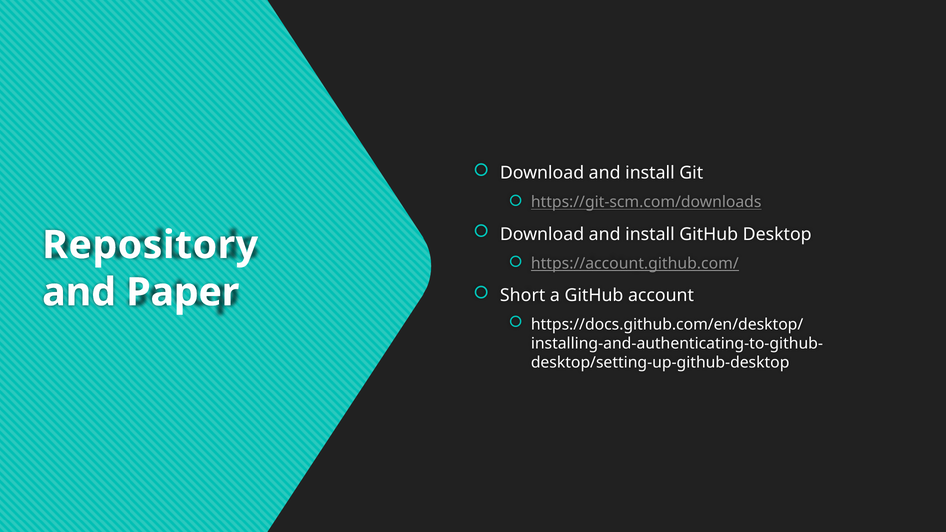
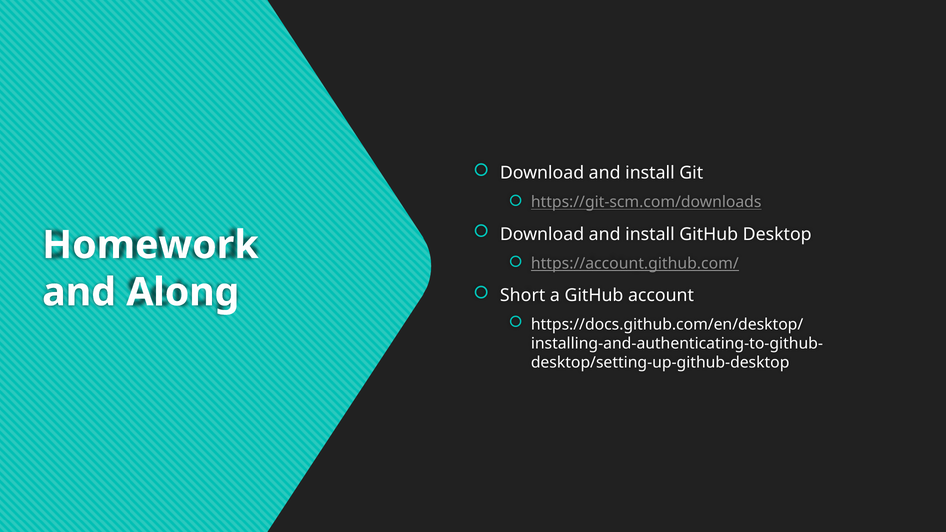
Repository: Repository -> Homework
Paper: Paper -> Along
